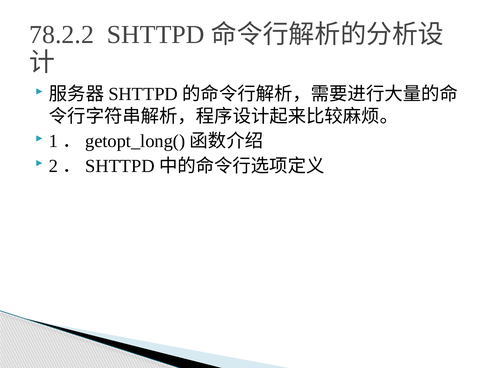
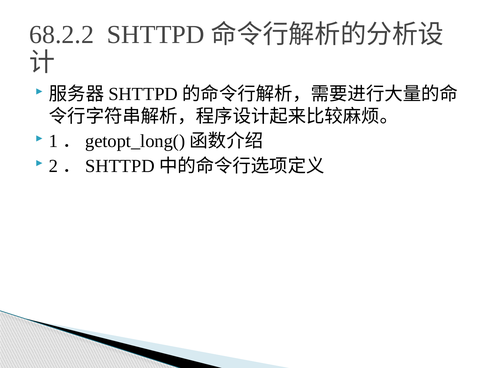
78.2.2: 78.2.2 -> 68.2.2
